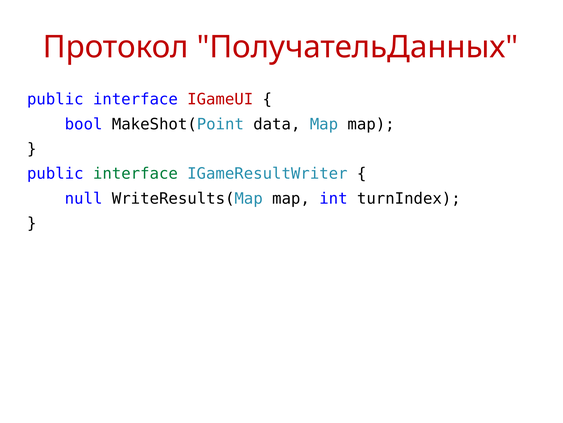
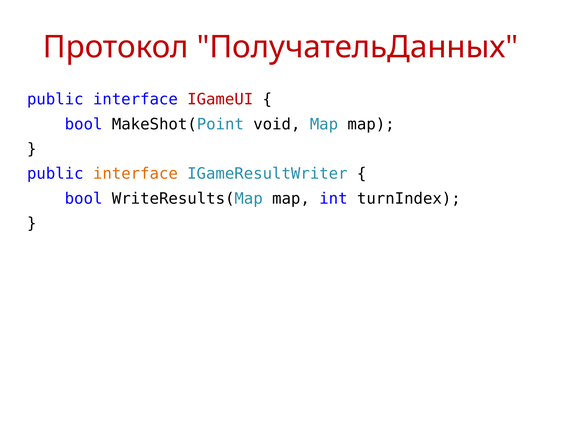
data: data -> void
interface at (135, 173) colour: green -> orange
null at (84, 198): null -> bool
